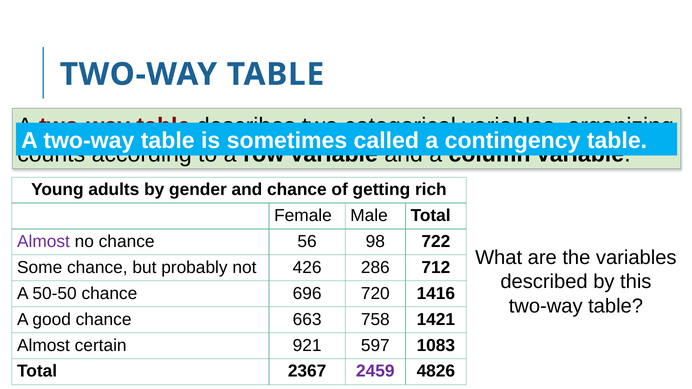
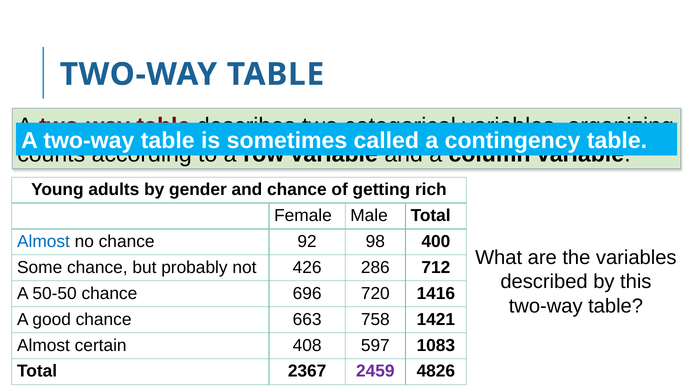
Almost at (44, 242) colour: purple -> blue
56: 56 -> 92
722: 722 -> 400
921: 921 -> 408
